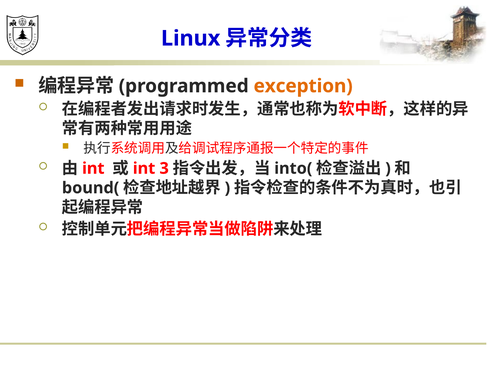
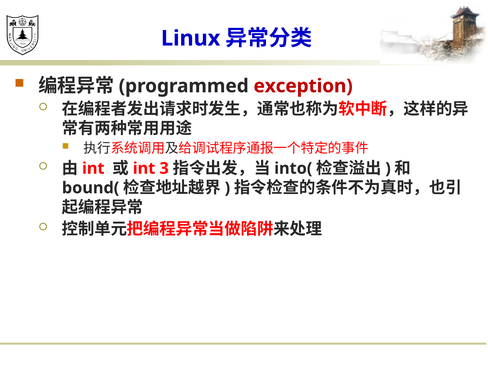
exception colour: orange -> red
